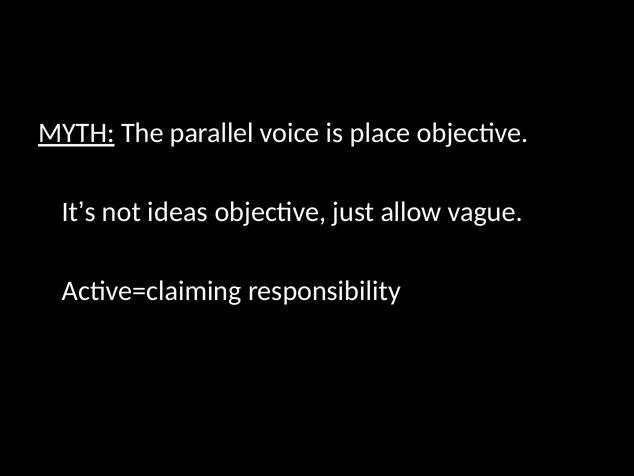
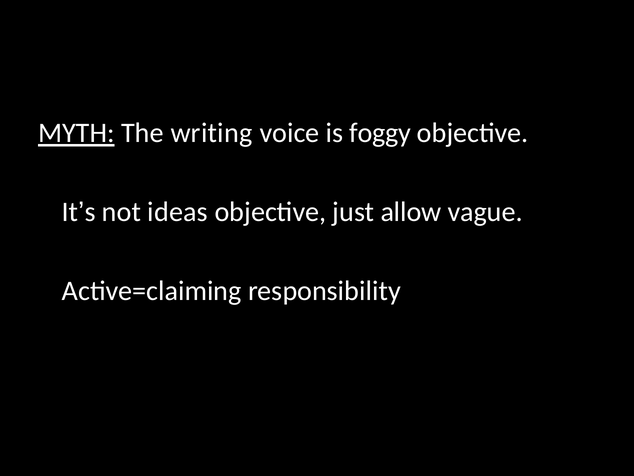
parallel: parallel -> writing
place: place -> foggy
